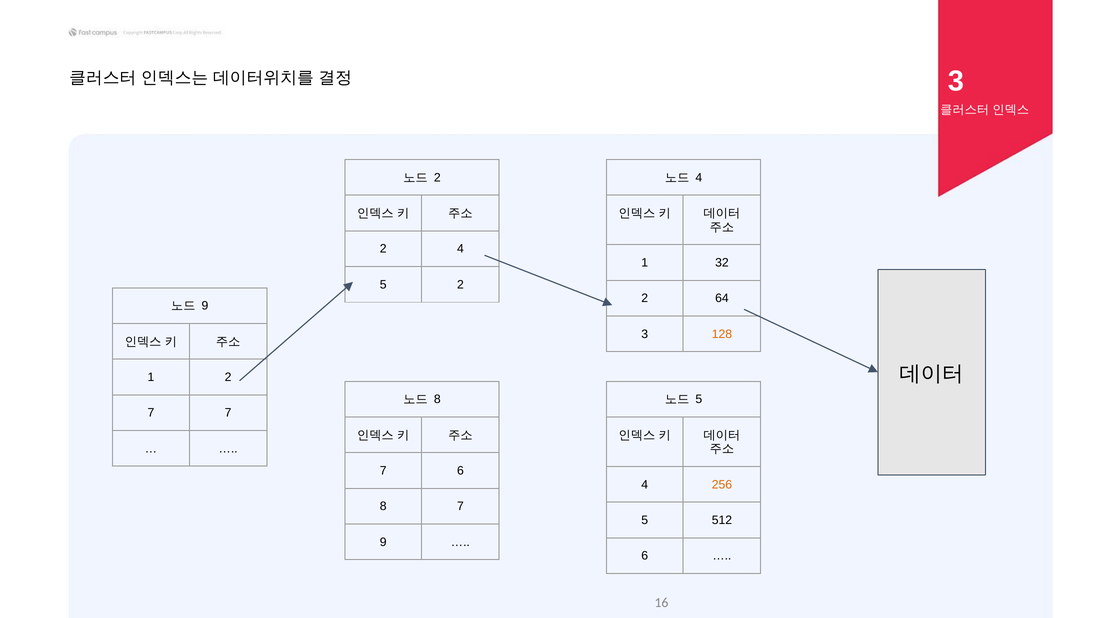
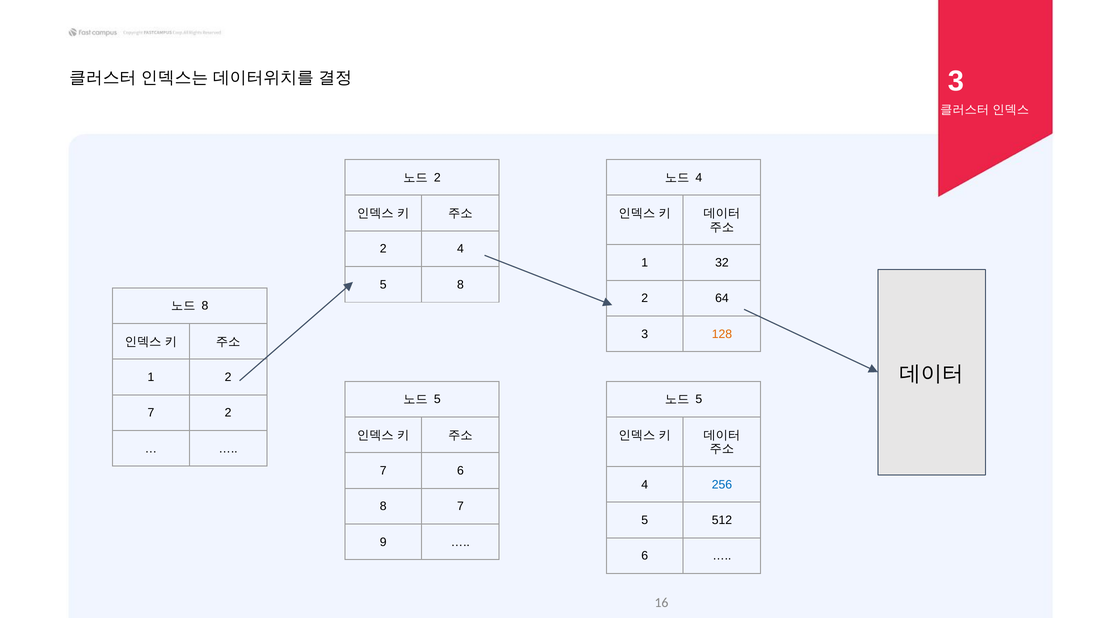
5 2: 2 -> 8
9 at (205, 306): 9 -> 8
8 at (437, 399): 8 -> 5
7 7: 7 -> 2
256 colour: orange -> blue
